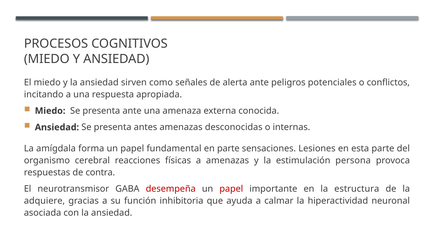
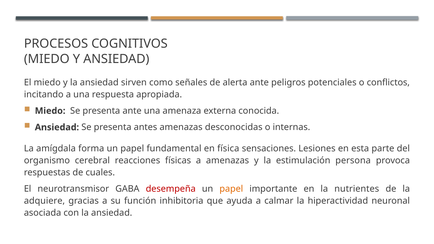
en parte: parte -> física
contra: contra -> cuales
papel at (231, 189) colour: red -> orange
estructura: estructura -> nutrientes
